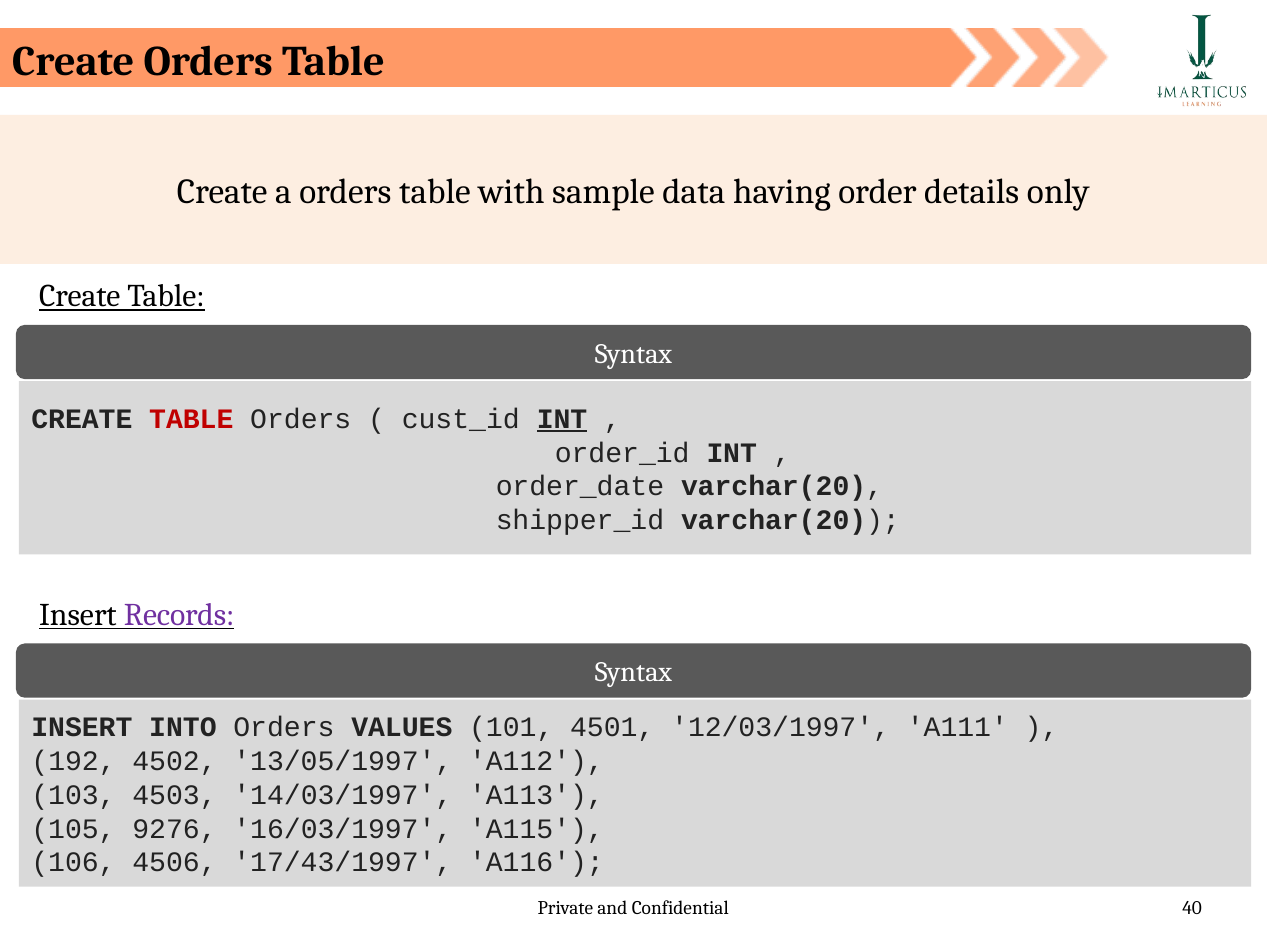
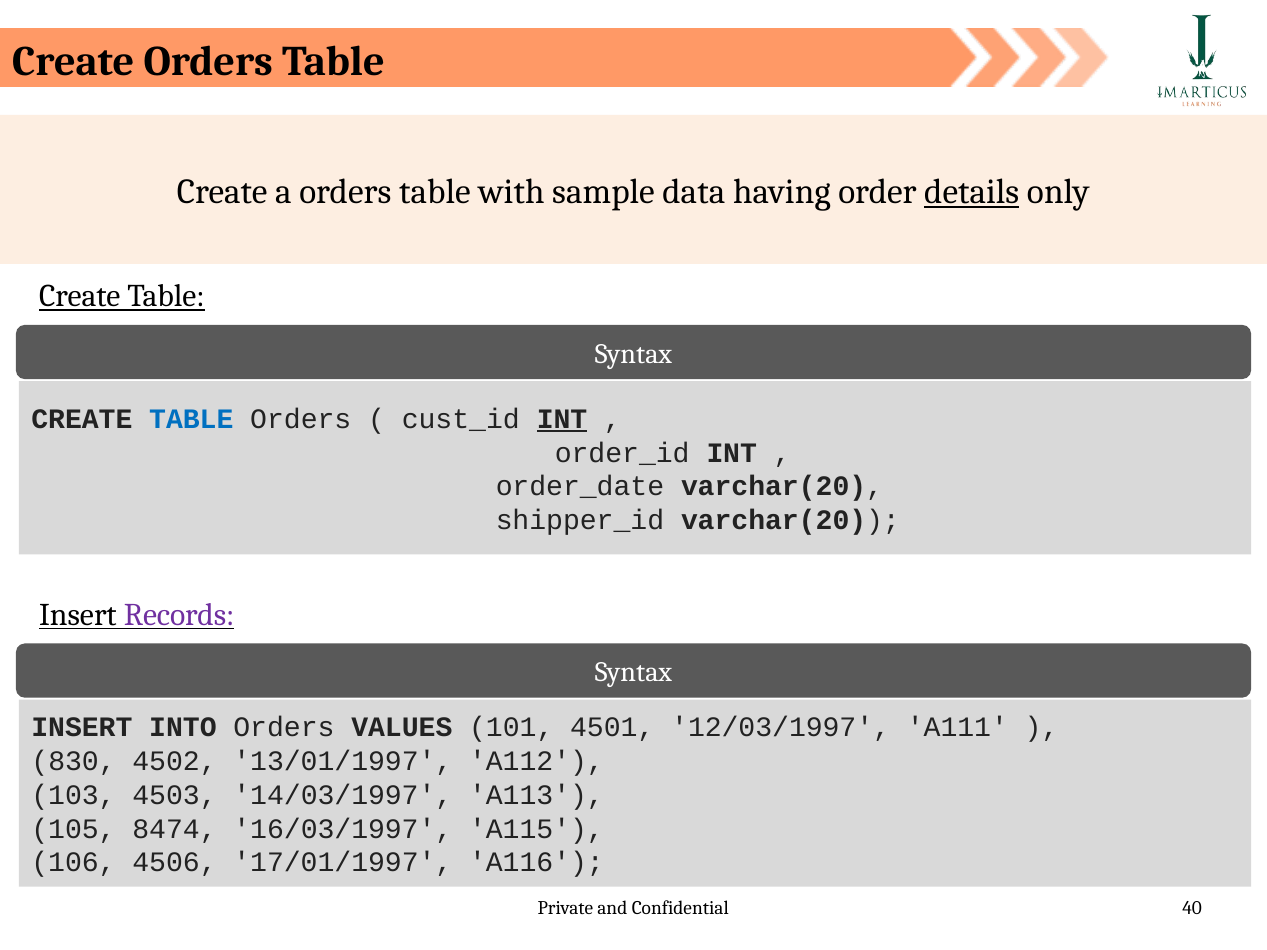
details underline: none -> present
TABLE at (191, 419) colour: red -> blue
192: 192 -> 830
13/05/1997: 13/05/1997 -> 13/01/1997
9276: 9276 -> 8474
17/43/1997: 17/43/1997 -> 17/01/1997
